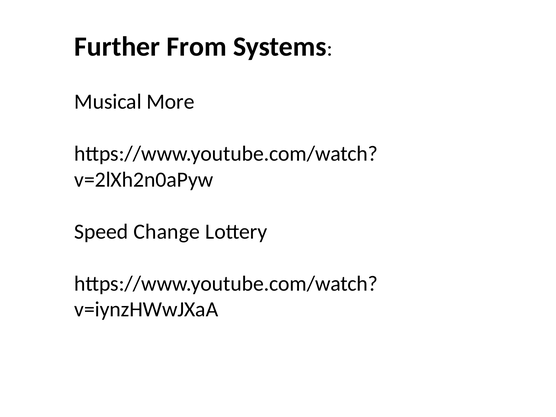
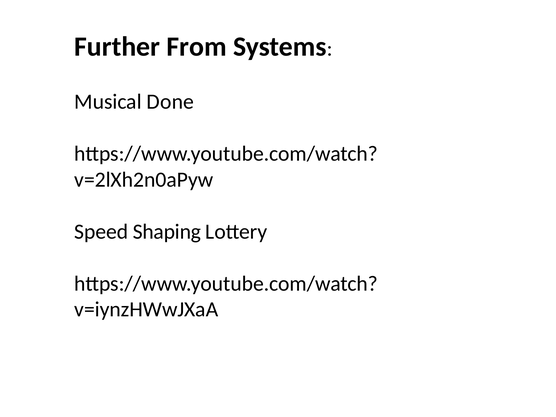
More: More -> Done
Change: Change -> Shaping
